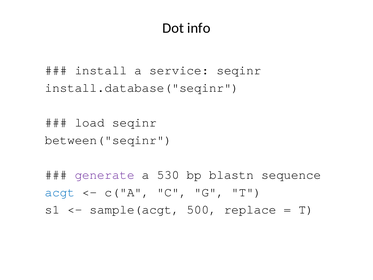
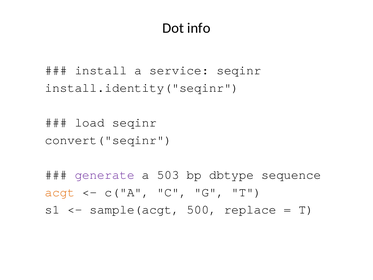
install.database("seqinr: install.database("seqinr -> install.identity("seqinr
between("seqinr: between("seqinr -> convert("seqinr
530: 530 -> 503
blastn: blastn -> dbtype
acgt colour: blue -> orange
